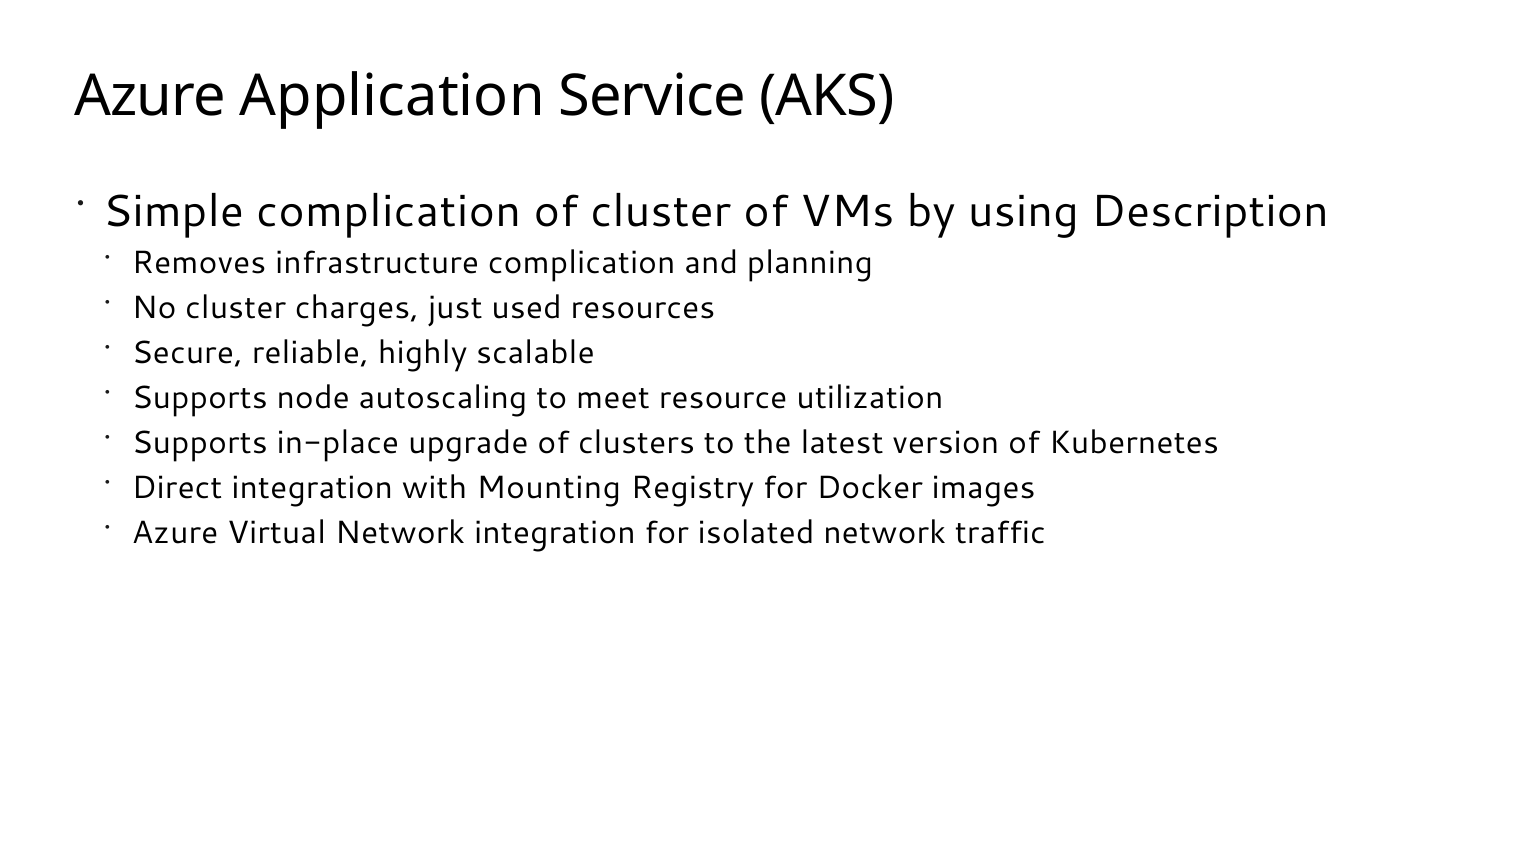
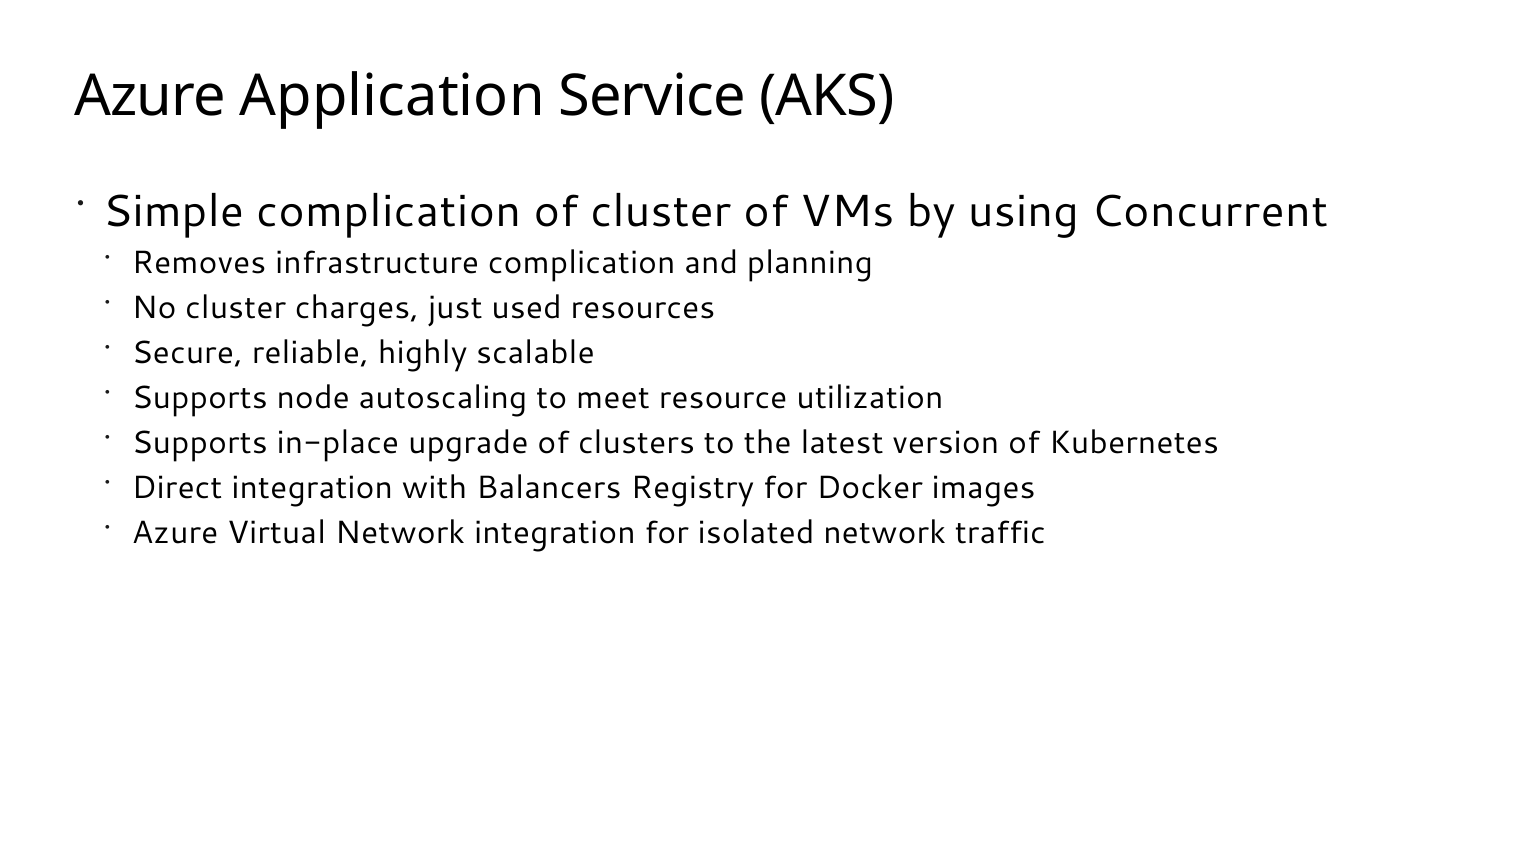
Description: Description -> Concurrent
Mounting: Mounting -> Balancers
